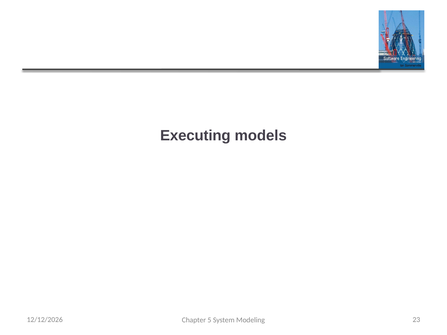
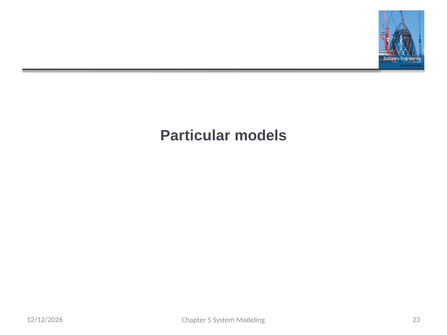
Executing: Executing -> Particular
